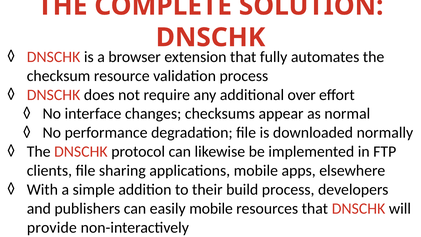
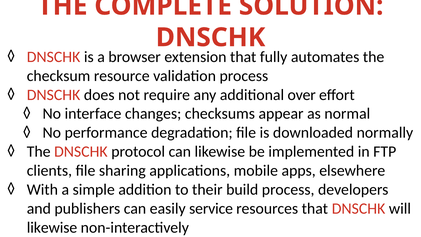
easily mobile: mobile -> service
provide at (52, 227): provide -> likewise
